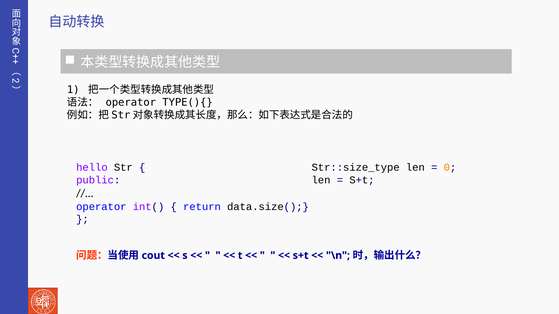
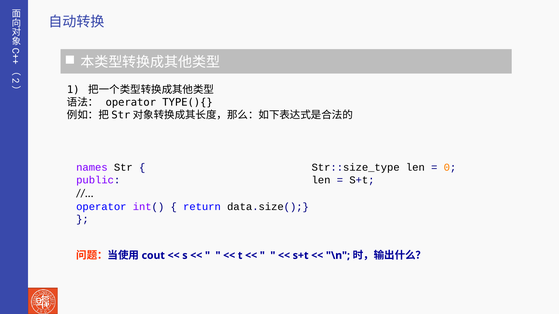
hello: hello -> names
